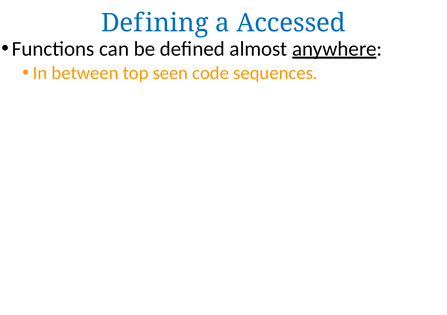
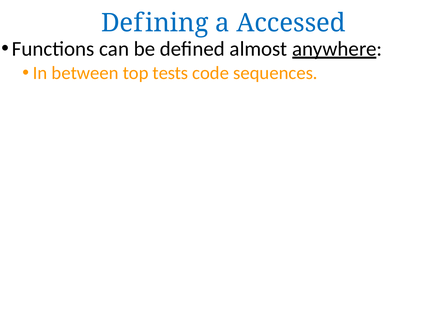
seen: seen -> tests
